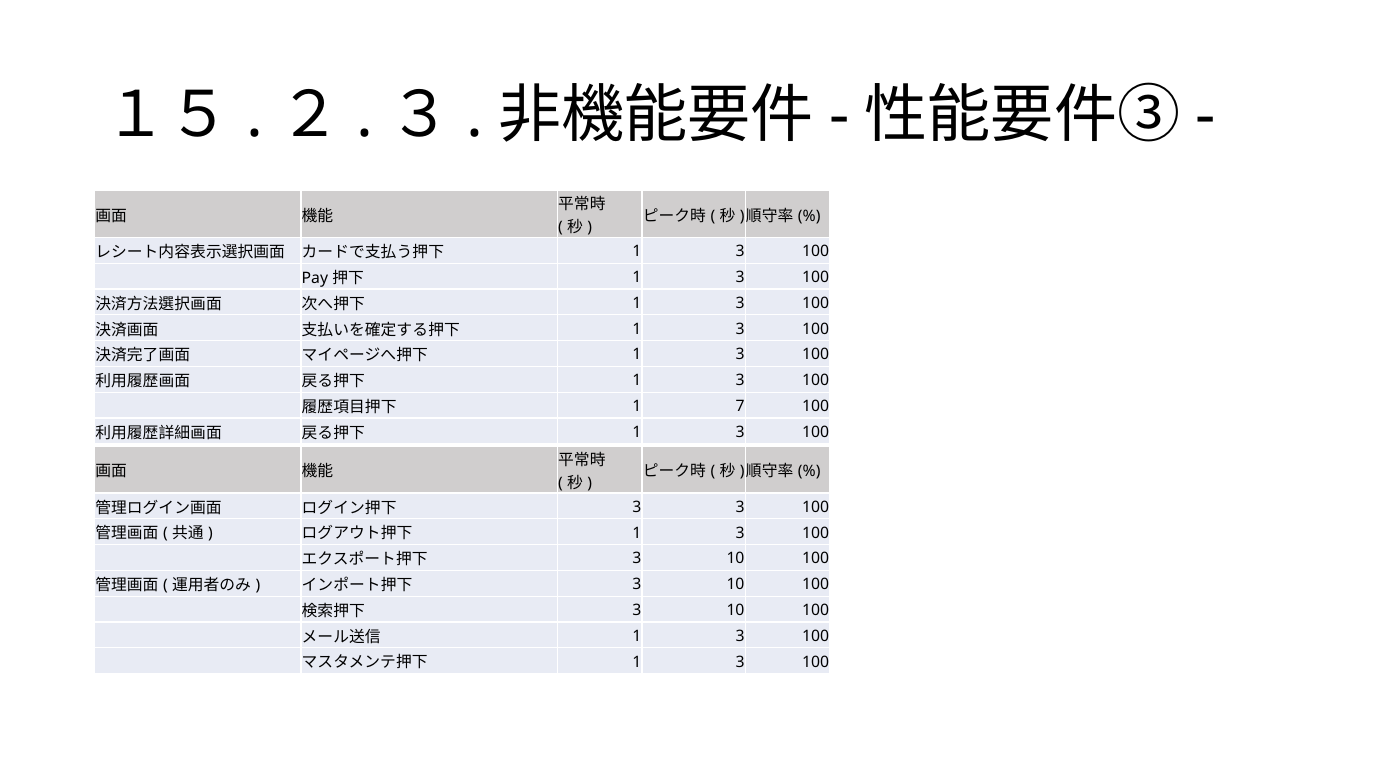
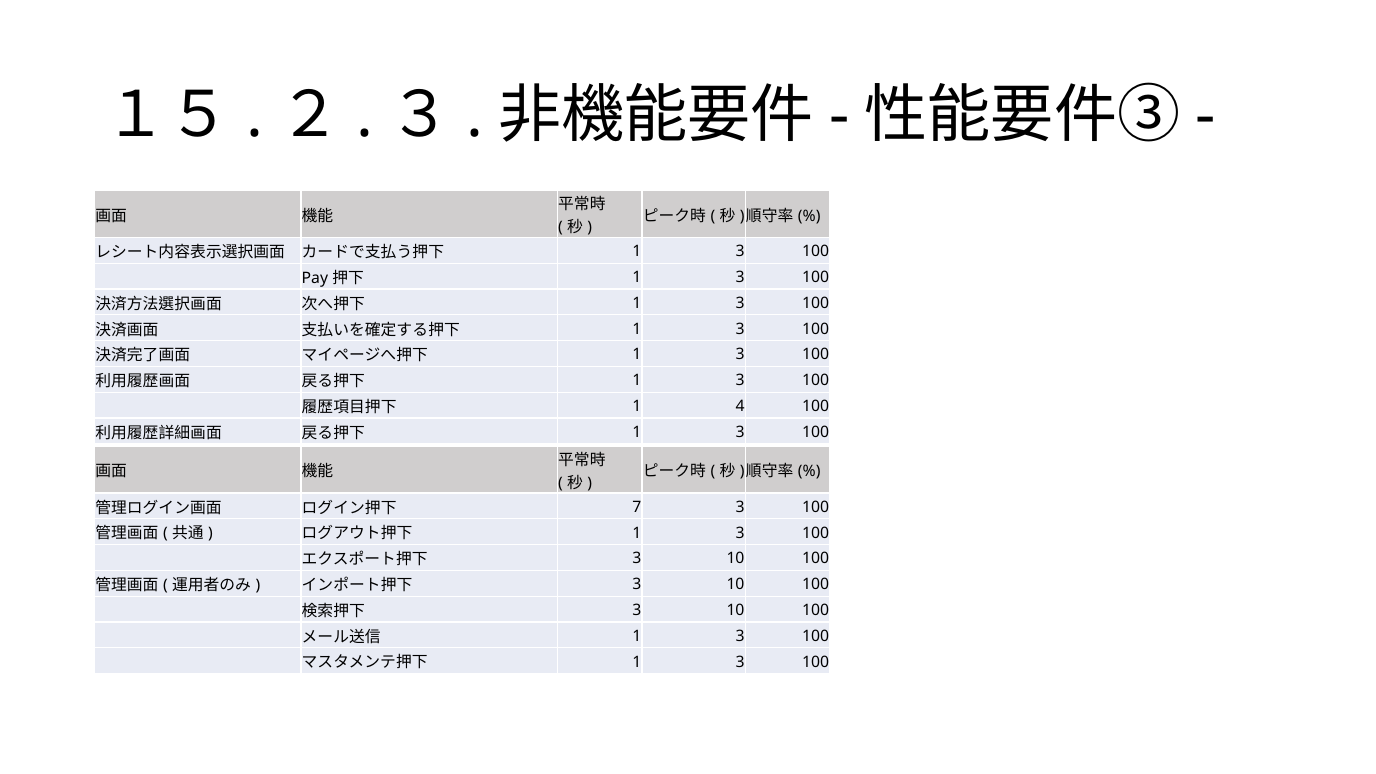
7: 7 -> 4
3 at (637, 507): 3 -> 7
